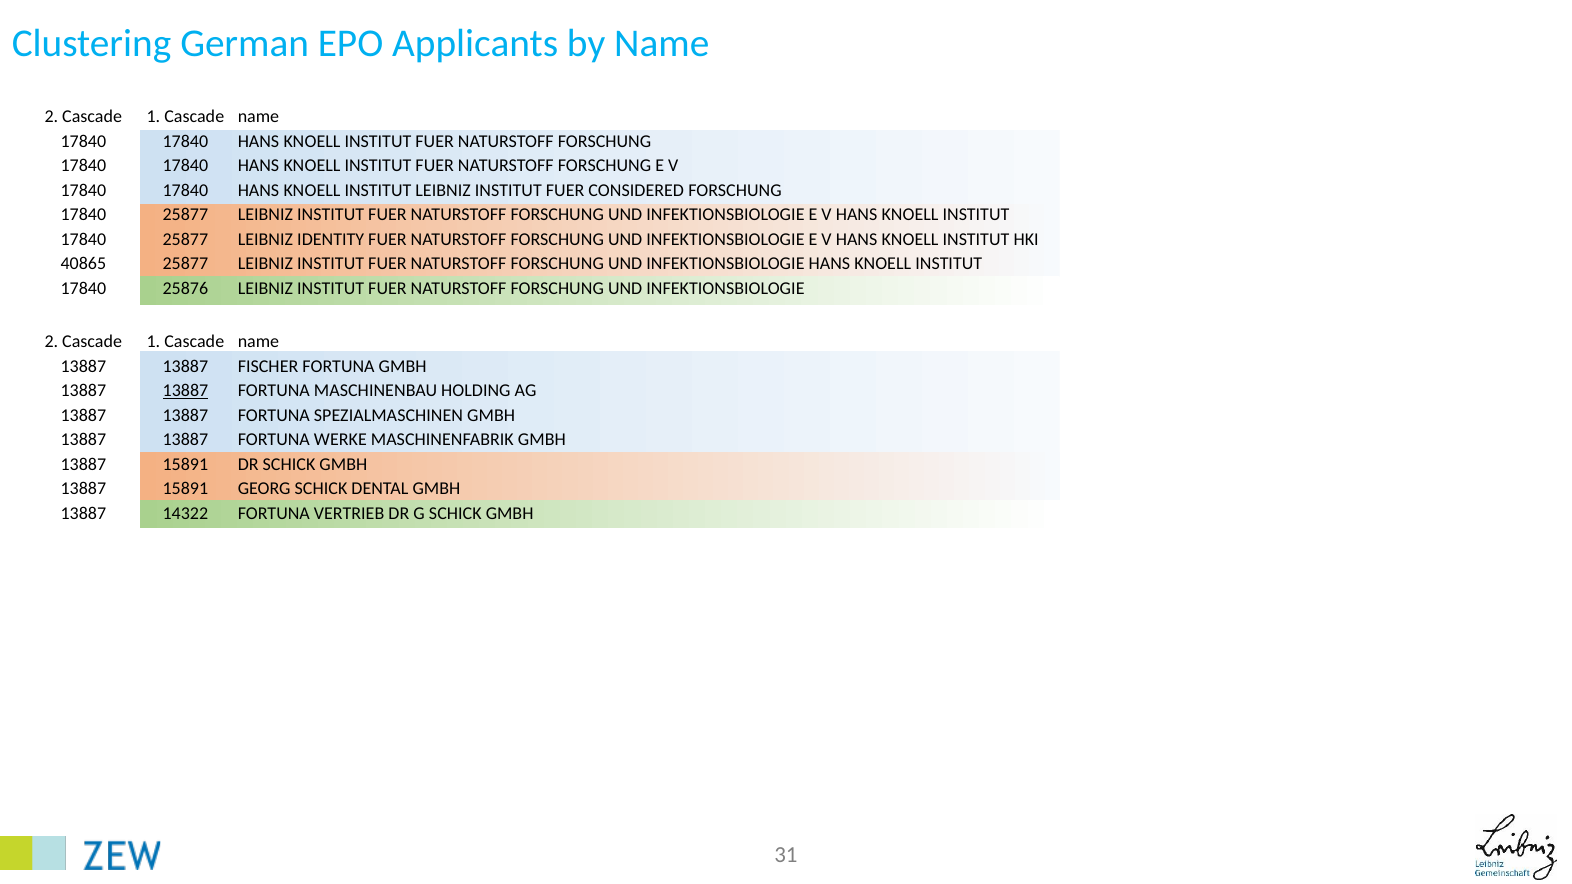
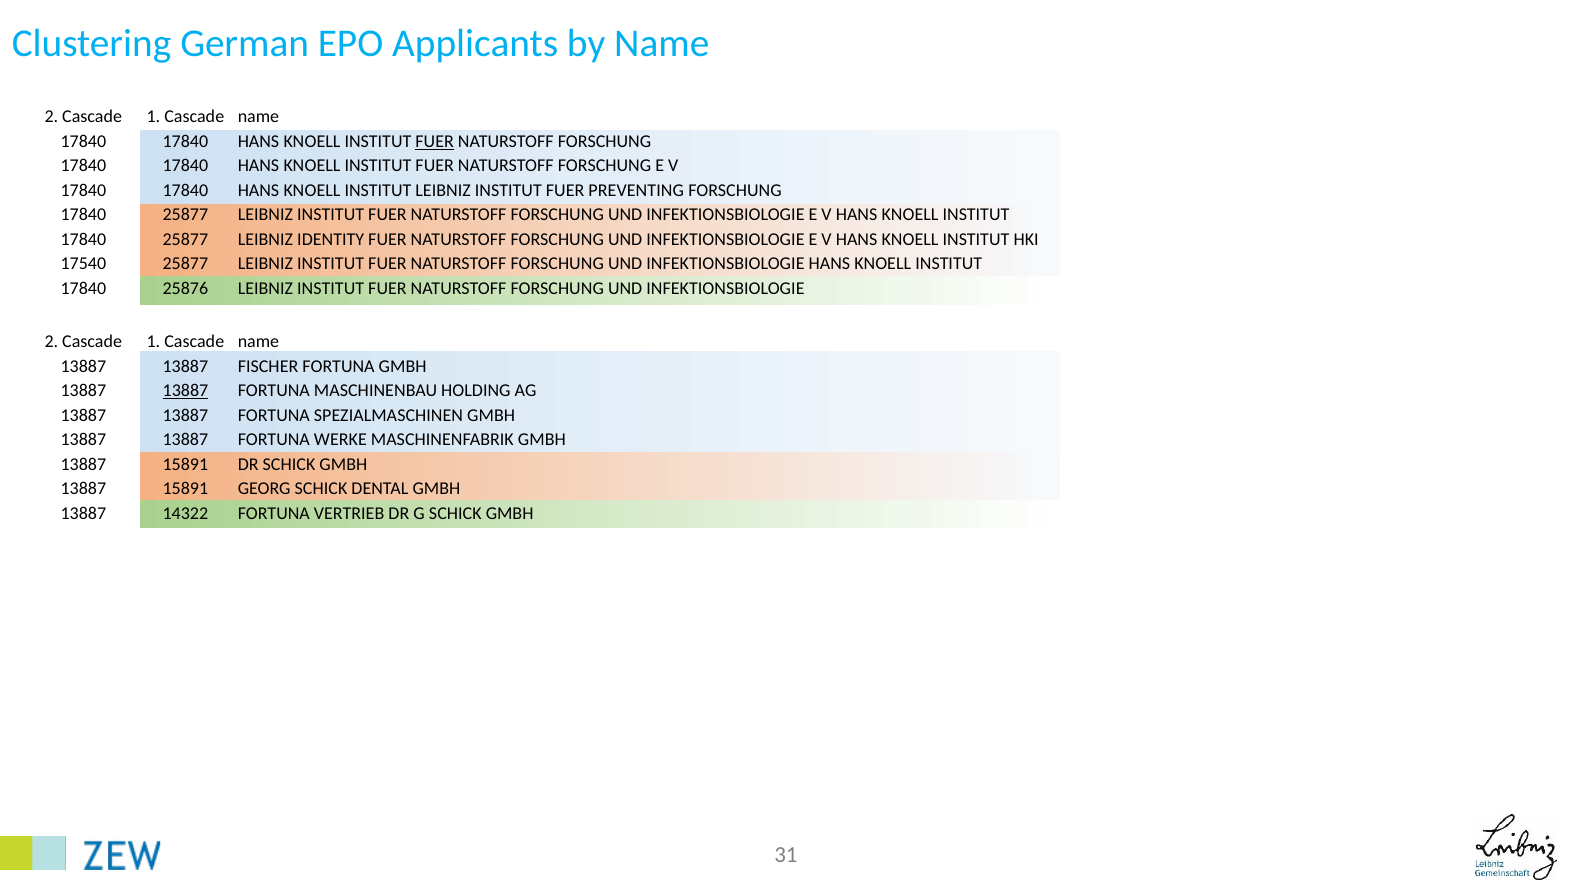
FUER at (435, 141) underline: none -> present
CONSIDERED: CONSIDERED -> PREVENTING
40865: 40865 -> 17540
